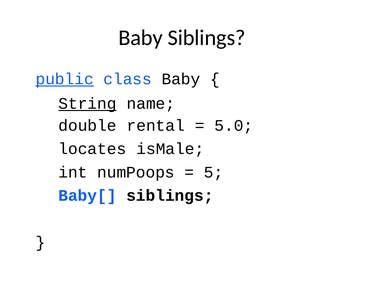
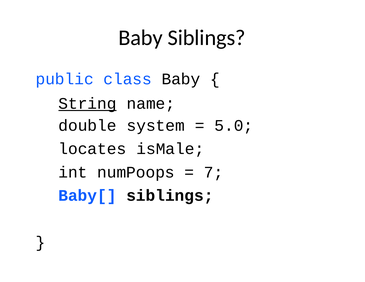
public underline: present -> none
rental: rental -> system
5: 5 -> 7
